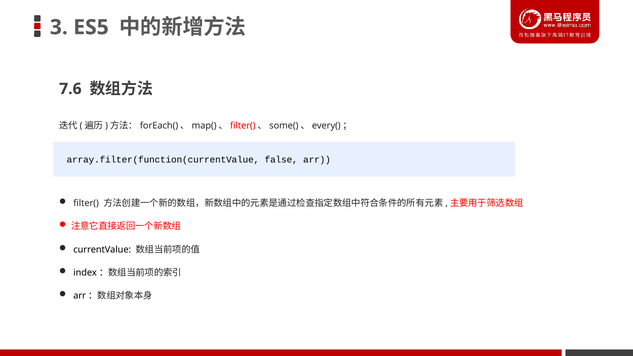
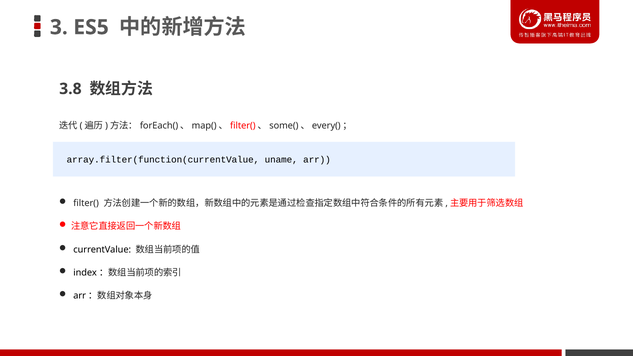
7.6: 7.6 -> 3.8
false: false -> uname
